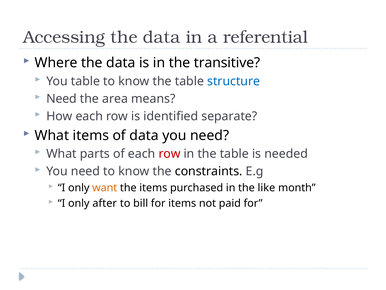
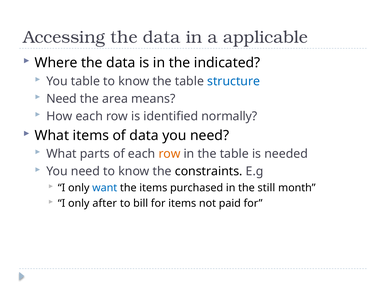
referential: referential -> applicable
transitive: transitive -> indicated
separate: separate -> normally
row at (170, 154) colour: red -> orange
want colour: orange -> blue
like: like -> still
